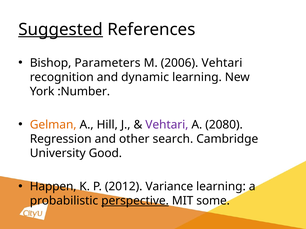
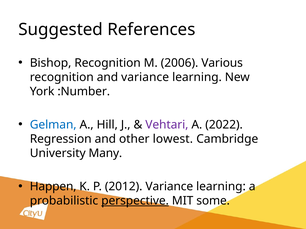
Suggested underline: present -> none
Bishop Parameters: Parameters -> Recognition
2006 Vehtari: Vehtari -> Various
and dynamic: dynamic -> variance
Gelman colour: orange -> blue
2080: 2080 -> 2022
search: search -> lowest
Good: Good -> Many
